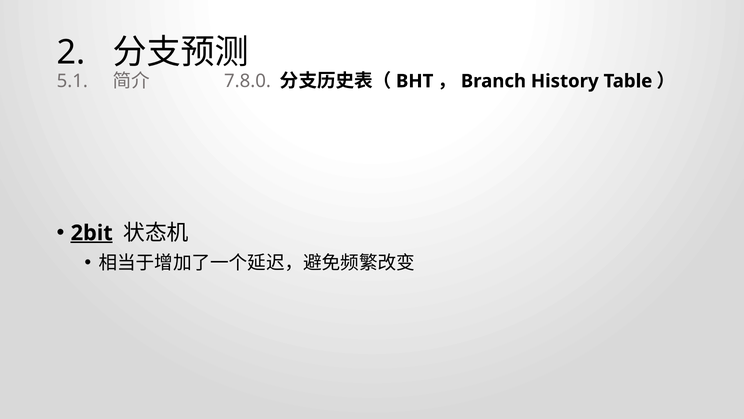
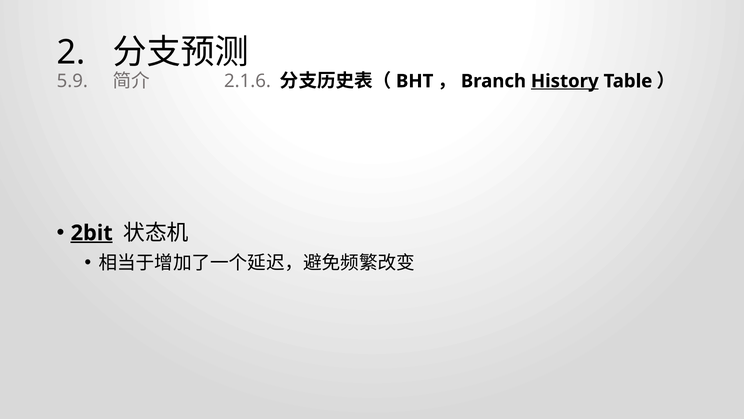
5.1: 5.1 -> 5.9
7.8.0: 7.8.0 -> 2.1.6
History underline: none -> present
